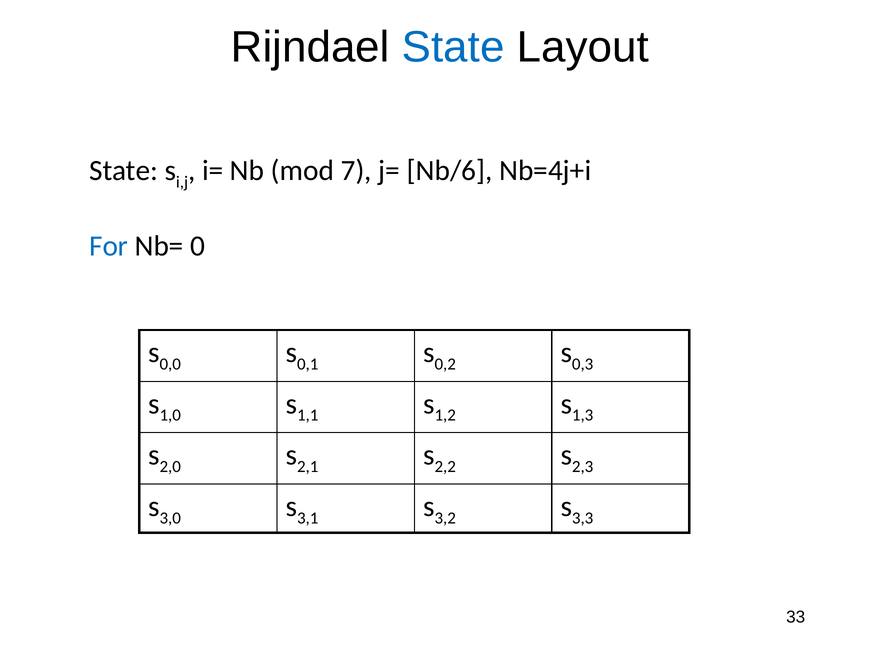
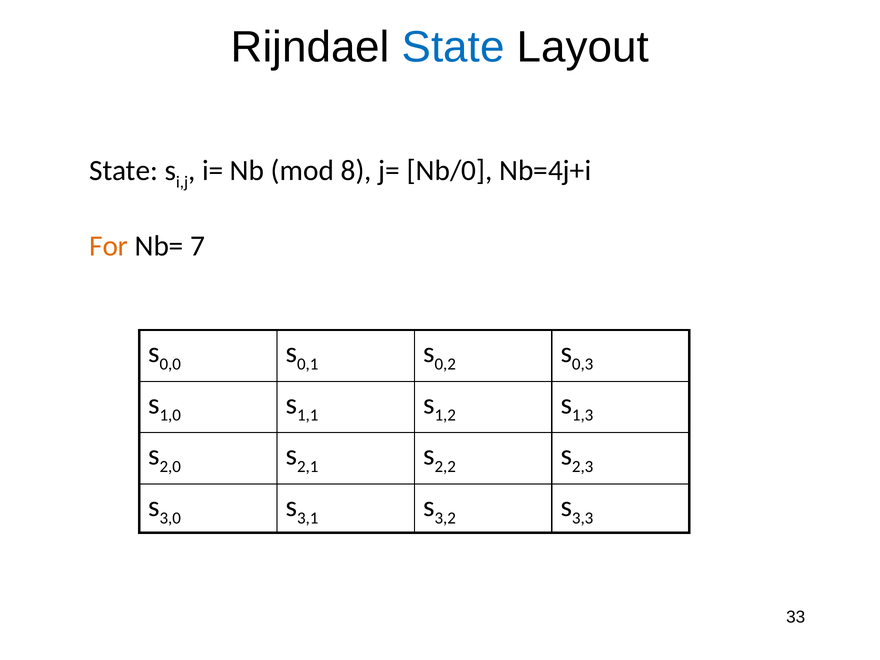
7: 7 -> 8
Nb/6: Nb/6 -> Nb/0
For colour: blue -> orange
0: 0 -> 7
